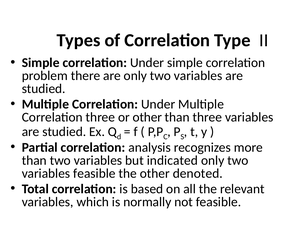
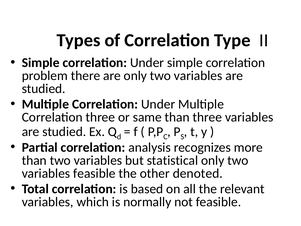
or other: other -> same
indicated: indicated -> statistical
